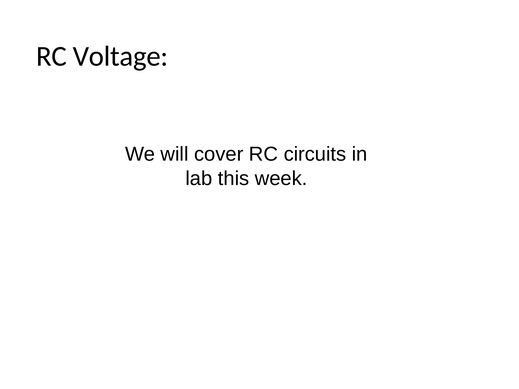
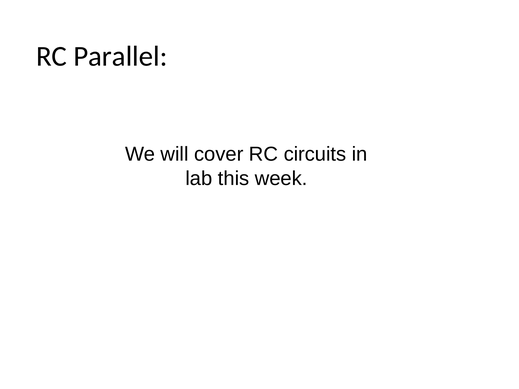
Voltage: Voltage -> Parallel
